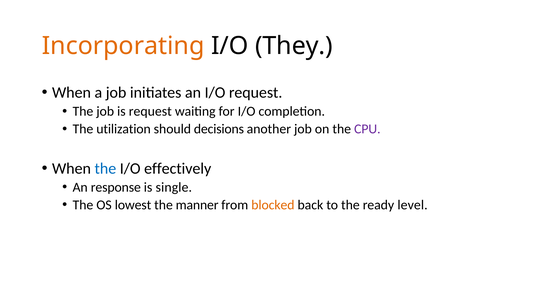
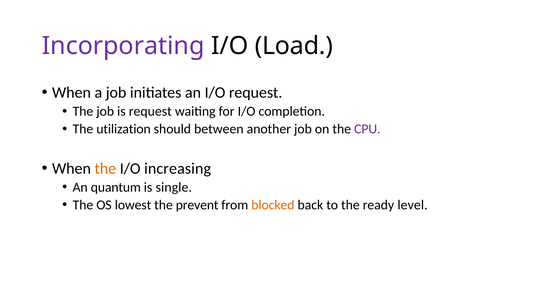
Incorporating colour: orange -> purple
They: They -> Load
decisions: decisions -> between
the at (105, 169) colour: blue -> orange
effectively: effectively -> increasing
response: response -> quantum
manner: manner -> prevent
